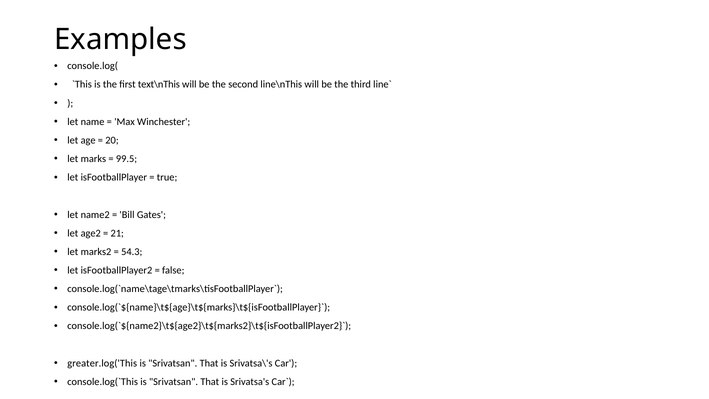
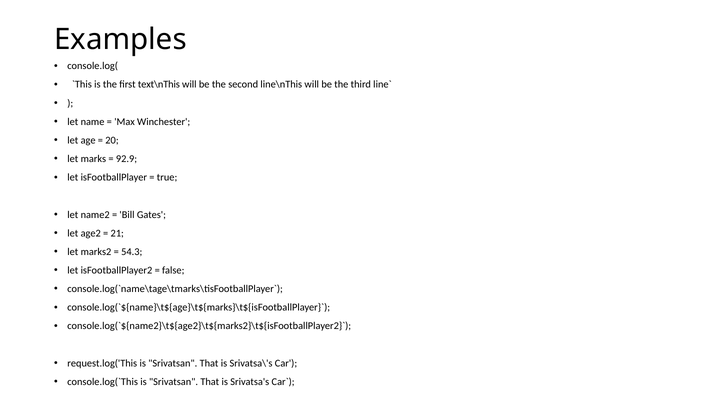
99.5: 99.5 -> 92.9
greater.log('This: greater.log('This -> request.log('This
